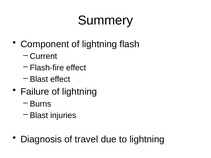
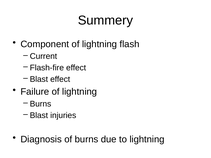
of travel: travel -> burns
